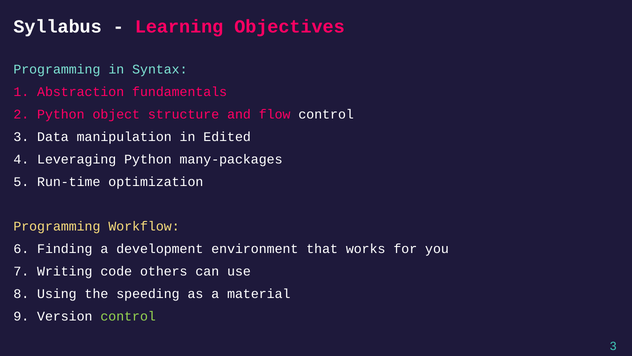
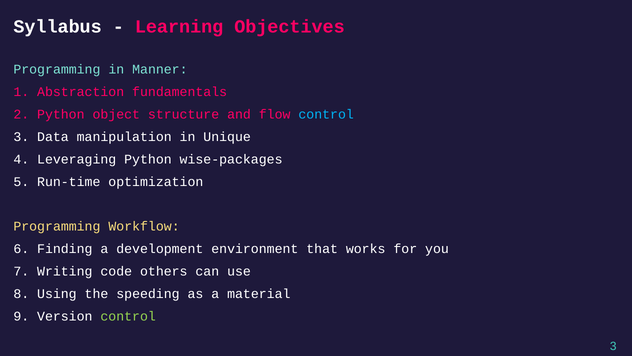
Syntax: Syntax -> Manner
control at (326, 114) colour: white -> light blue
Edited: Edited -> Unique
many-packages: many-packages -> wise-packages
